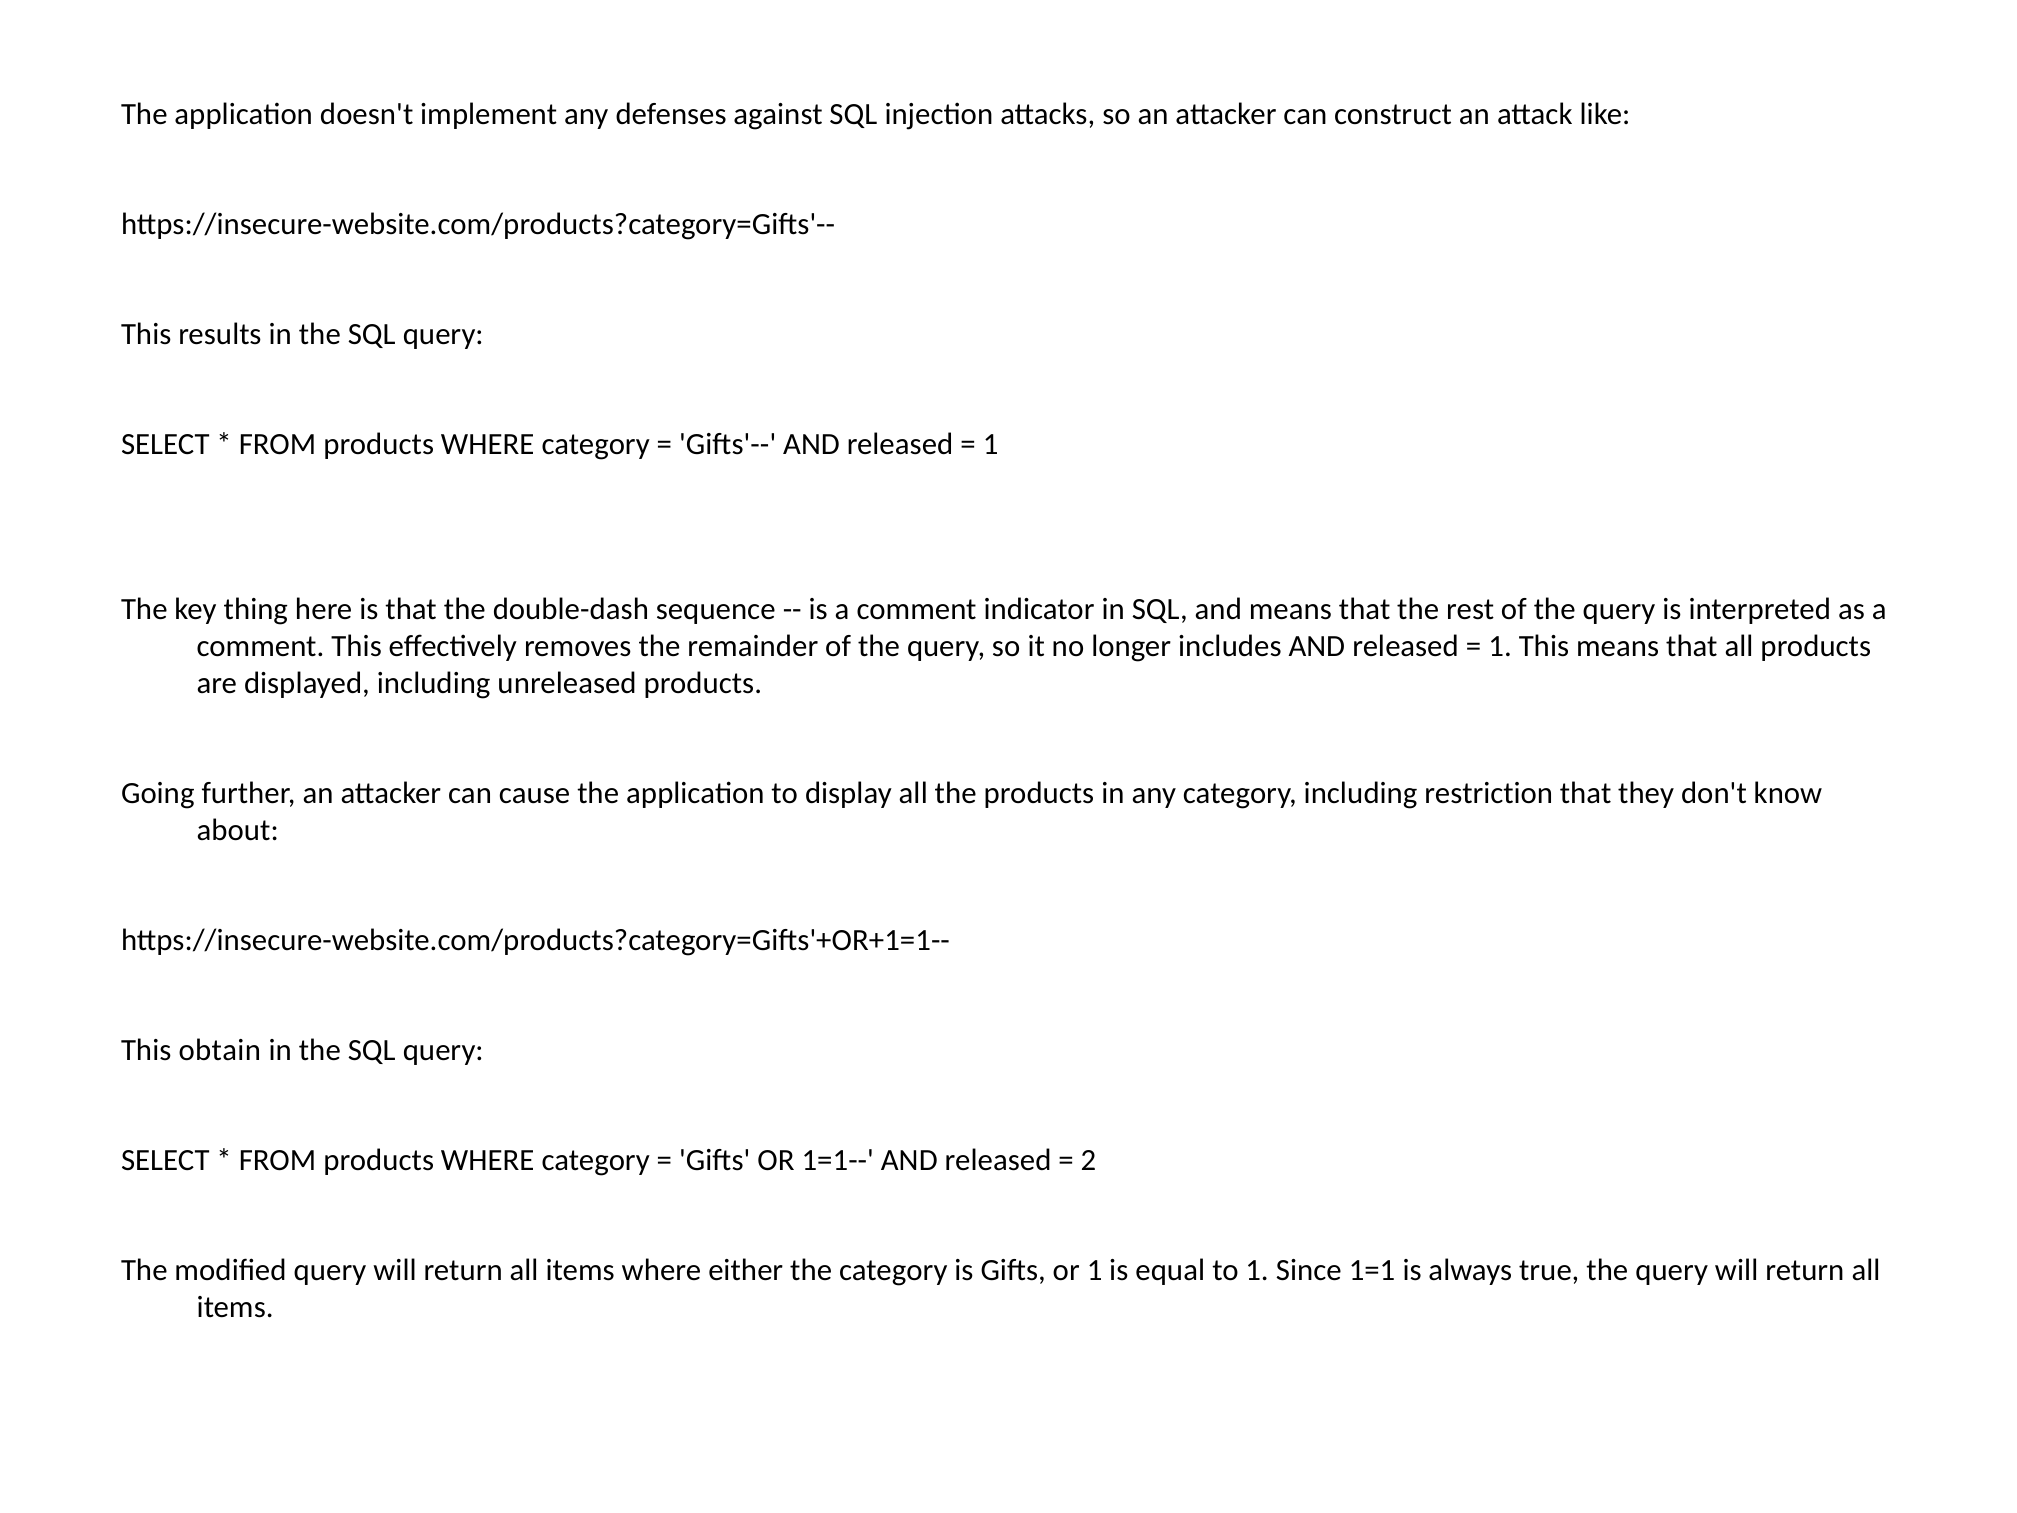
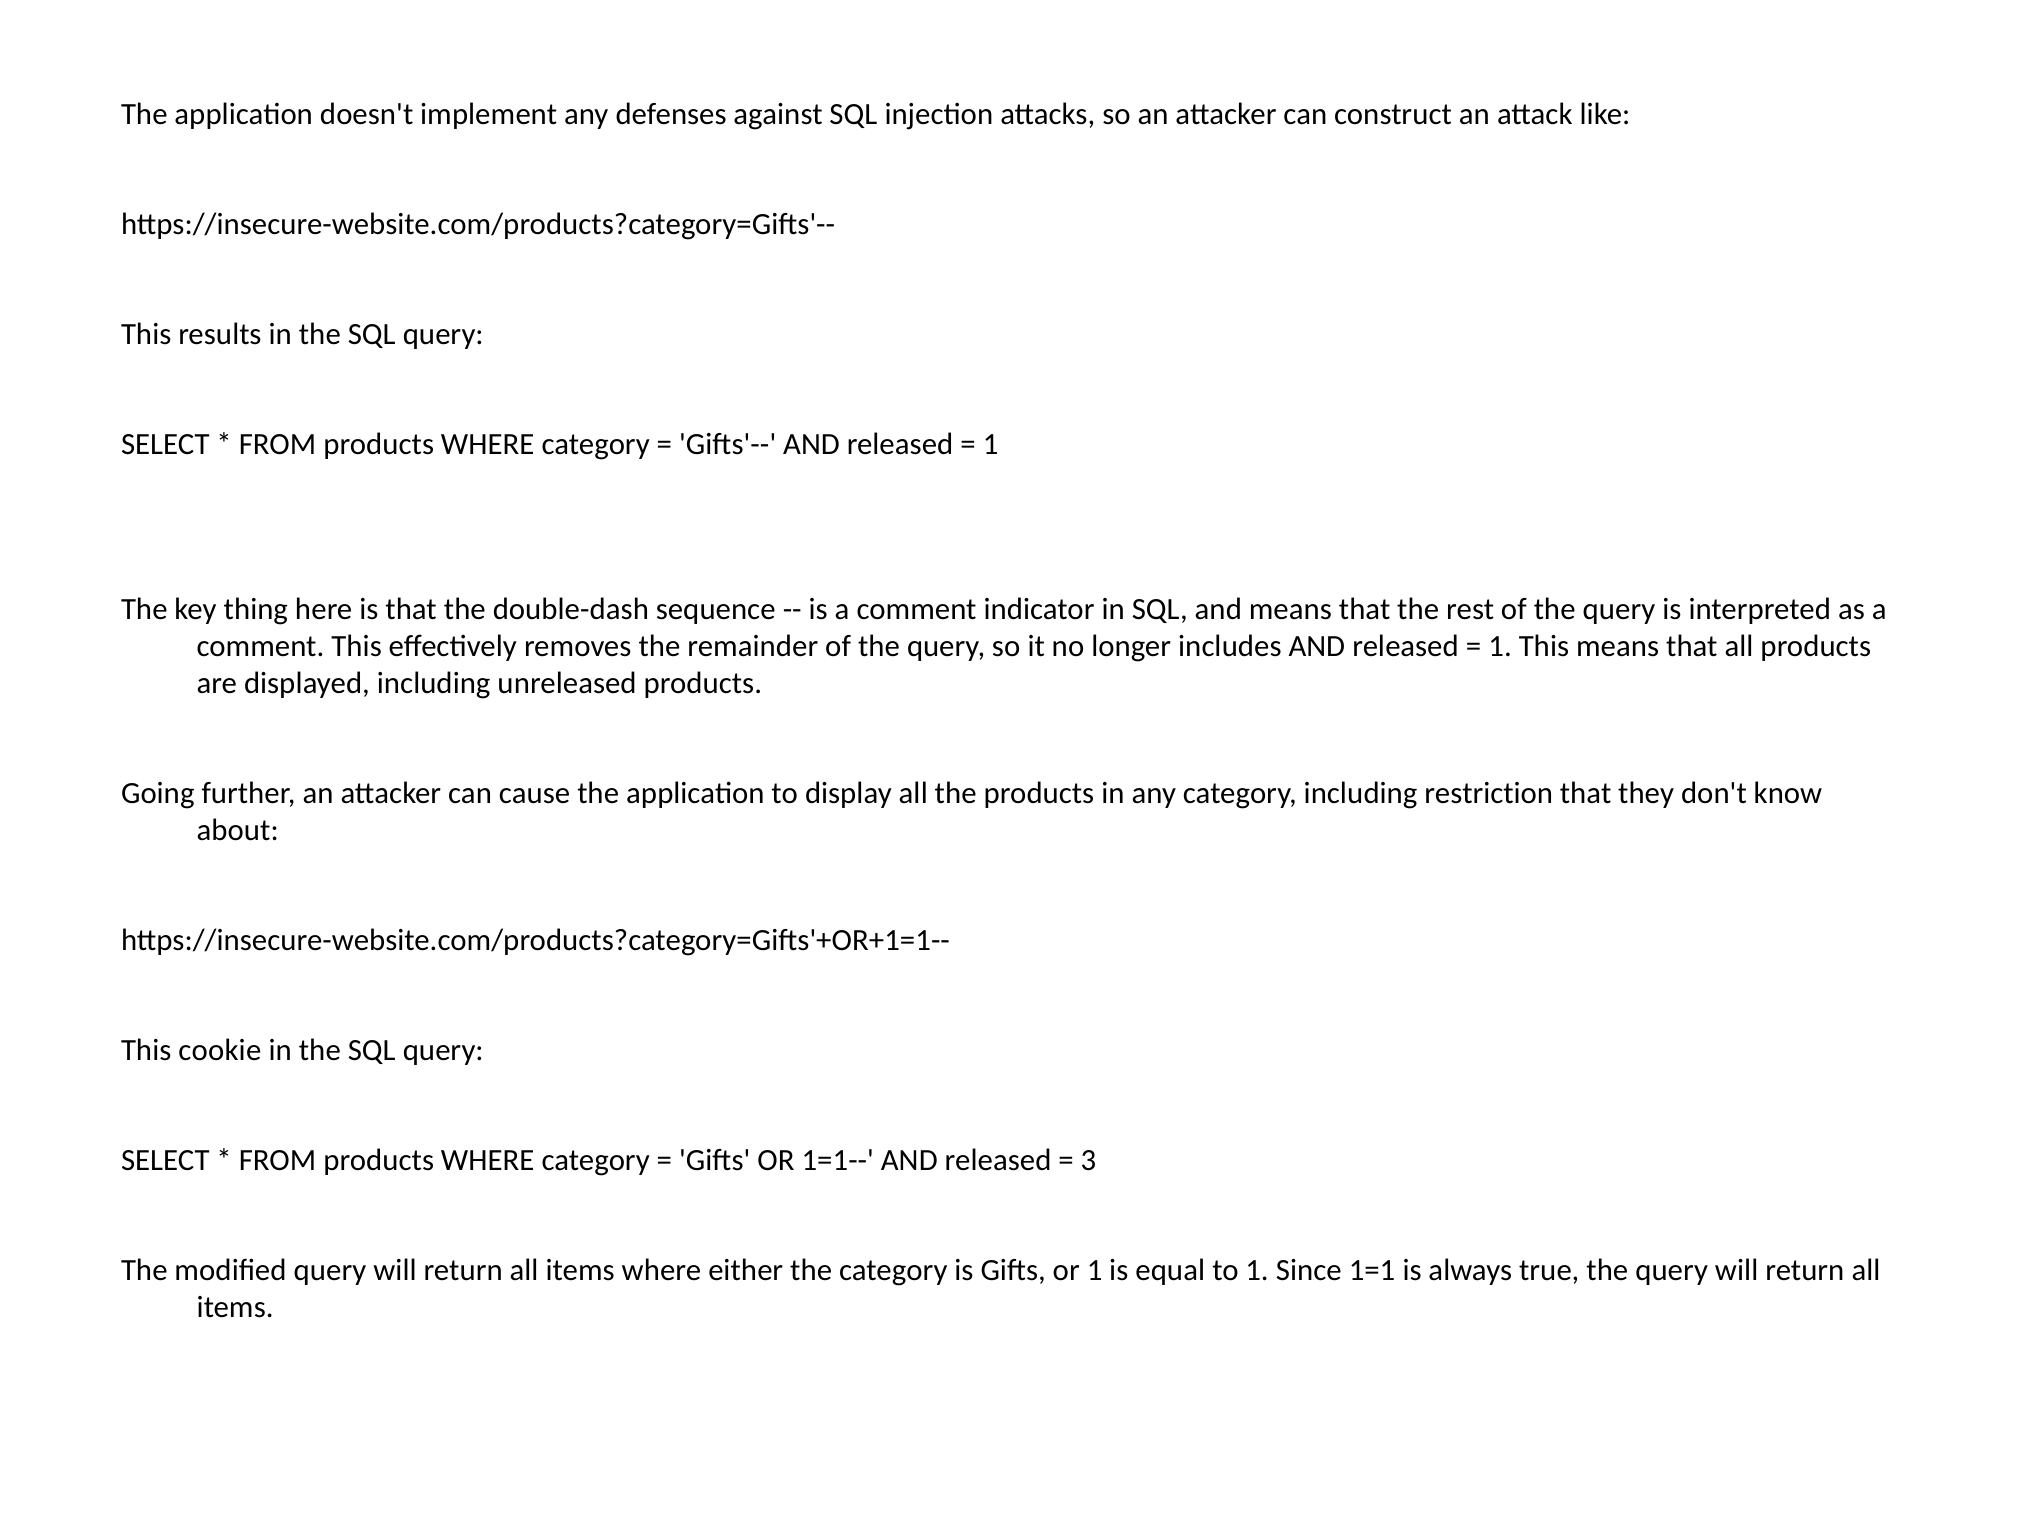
obtain: obtain -> cookie
2: 2 -> 3
